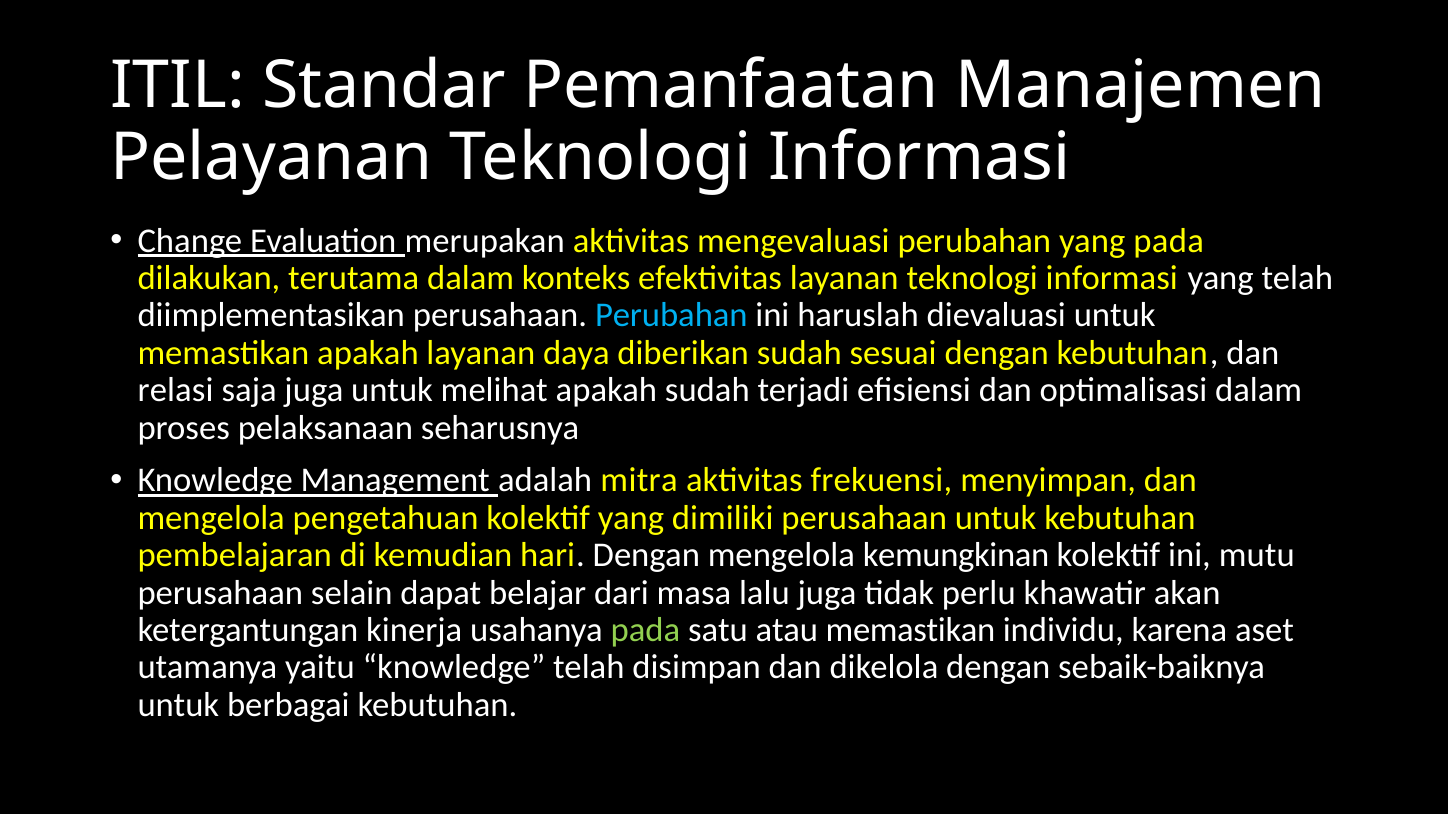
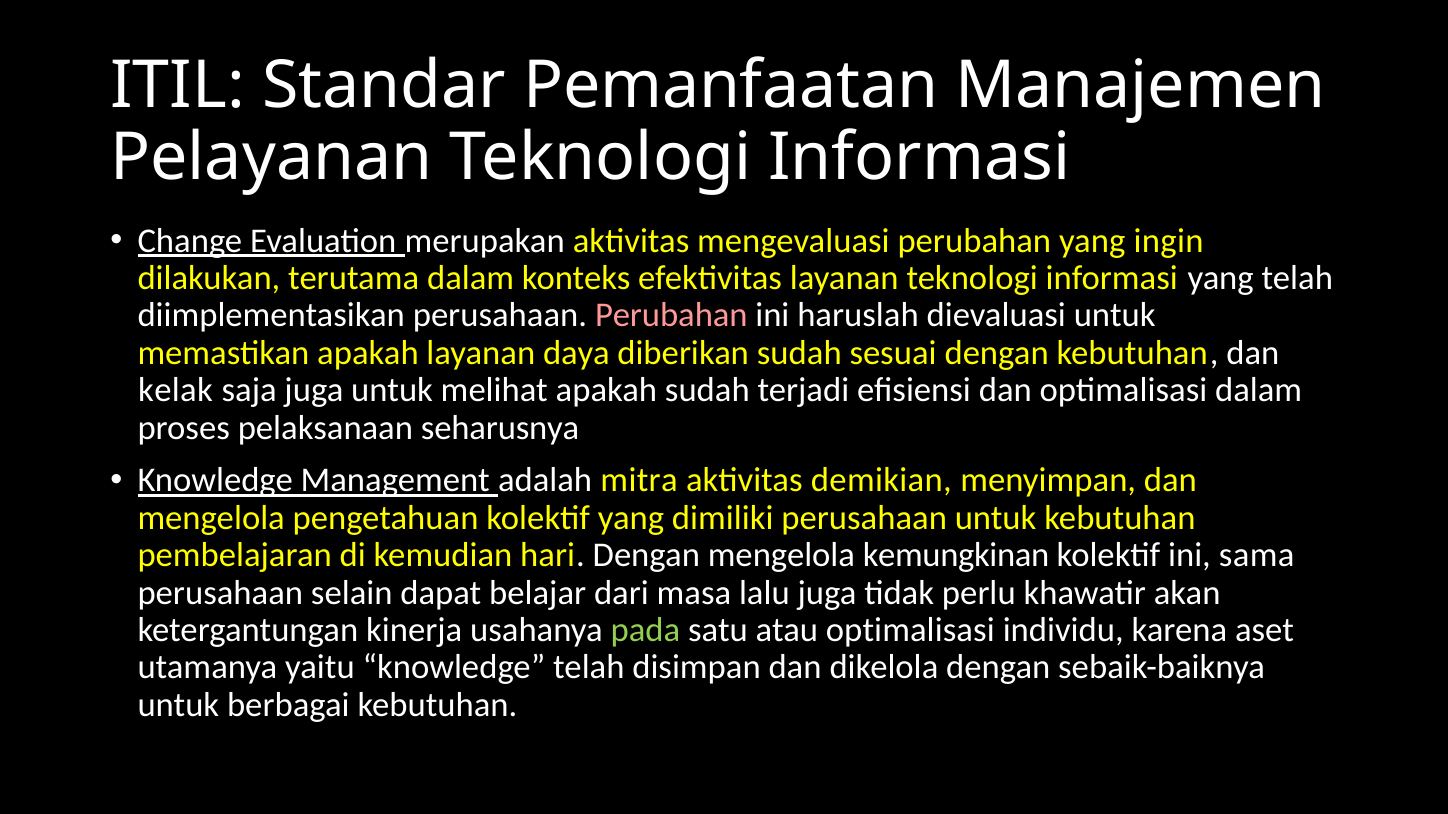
yang pada: pada -> ingin
Perubahan at (671, 316) colour: light blue -> pink
relasi: relasi -> kelak
frekuensi: frekuensi -> demikian
mutu: mutu -> sama
atau memastikan: memastikan -> optimalisasi
